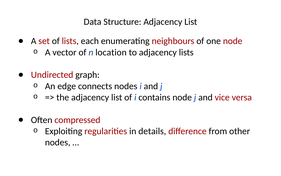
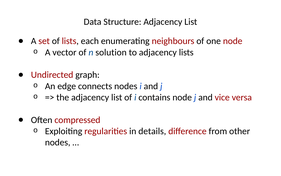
location: location -> solution
